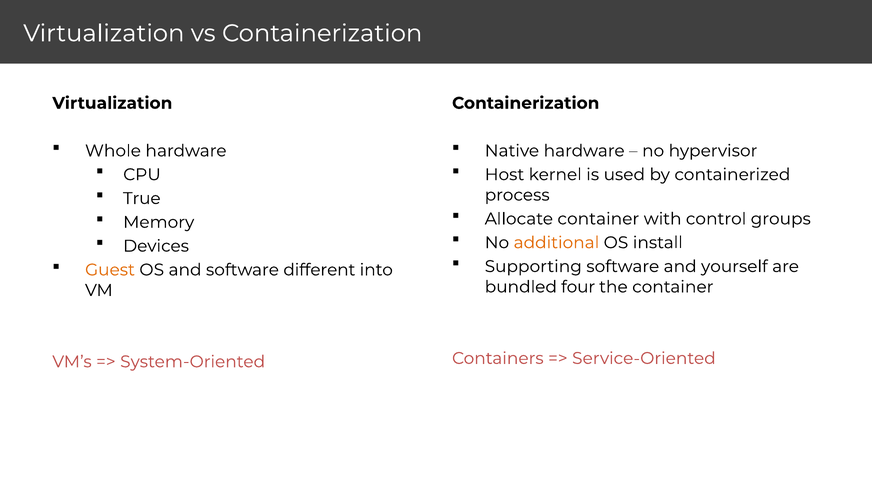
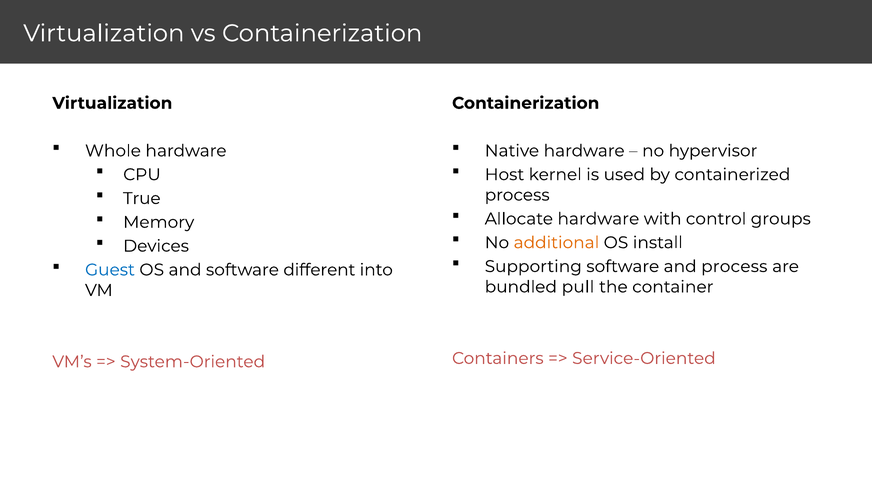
Allocate container: container -> hardware
and yourself: yourself -> process
Guest colour: orange -> blue
four: four -> pull
